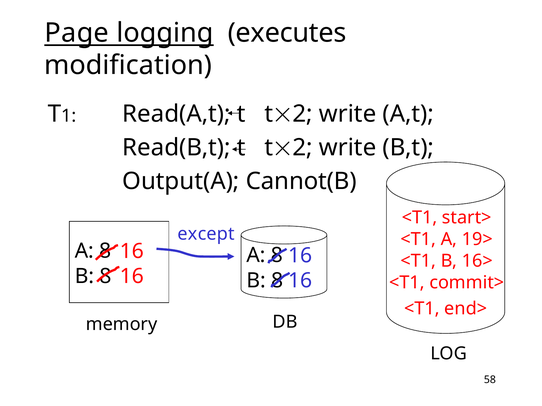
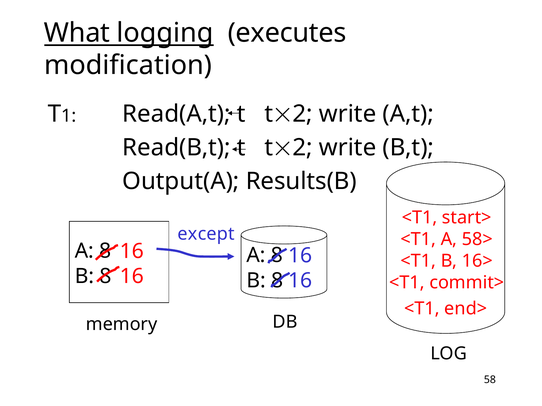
Page: Page -> What
Cannot(B: Cannot(B -> Results(B
19>: 19> -> 58>
